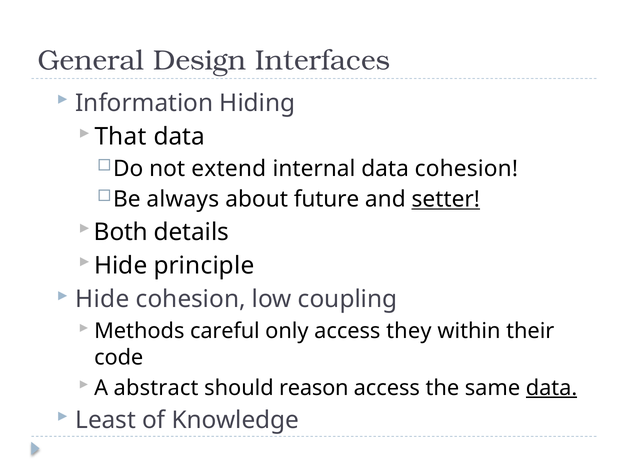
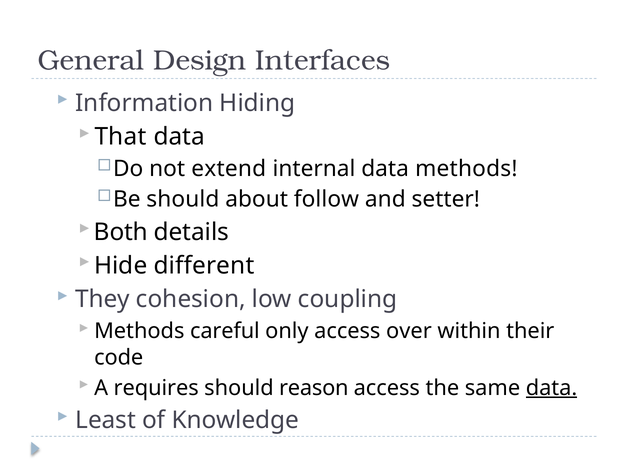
data cohesion: cohesion -> methods
Be always: always -> should
future: future -> follow
setter underline: present -> none
principle: principle -> different
Hide at (102, 299): Hide -> They
they: they -> over
abstract: abstract -> requires
